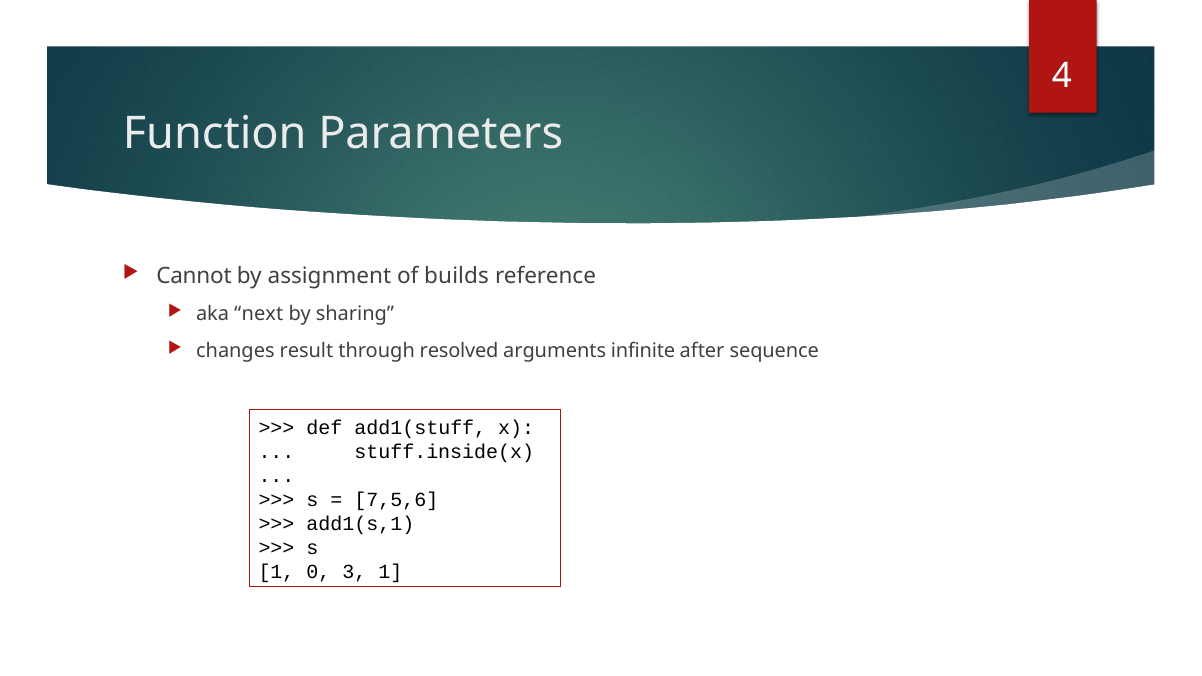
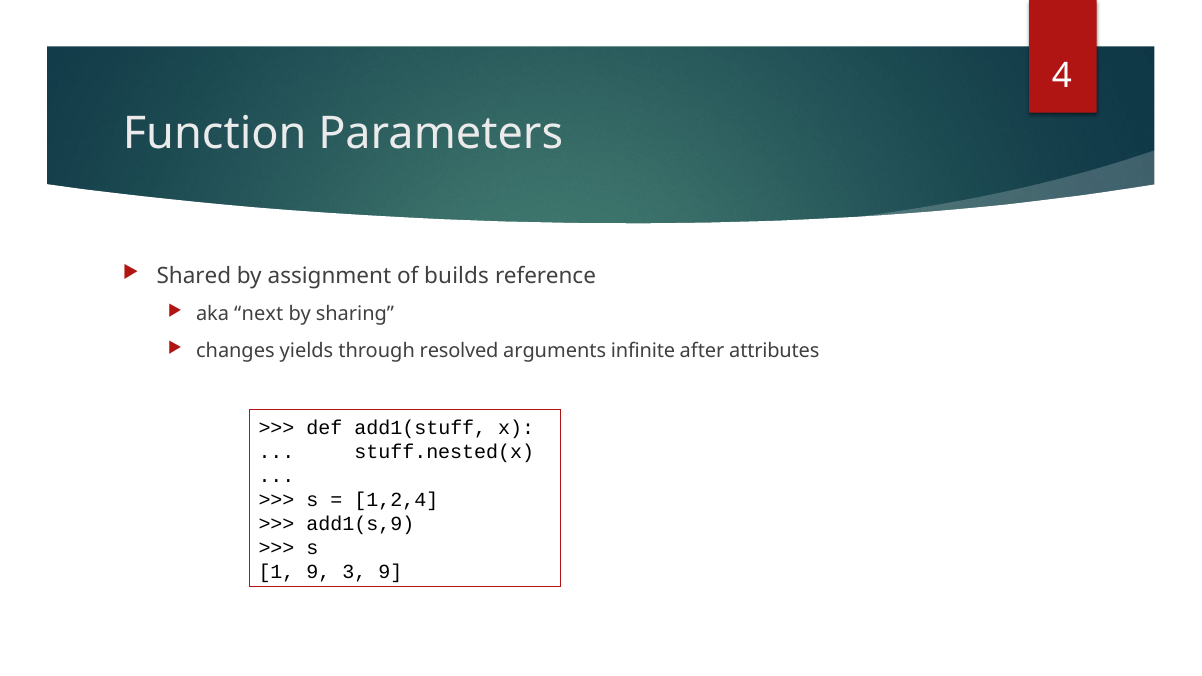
Cannot: Cannot -> Shared
result: result -> yields
sequence: sequence -> attributes
stuff.inside(x: stuff.inside(x -> stuff.nested(x
7,5,6: 7,5,6 -> 1,2,4
add1(s,1: add1(s,1 -> add1(s,9
1 0: 0 -> 9
3 1: 1 -> 9
